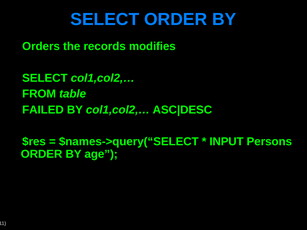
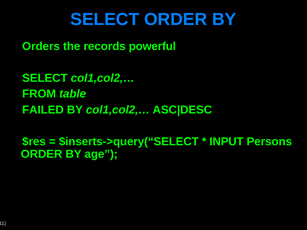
modifies: modifies -> powerful
$names->query(“SELECT: $names->query(“SELECT -> $inserts->query(“SELECT
